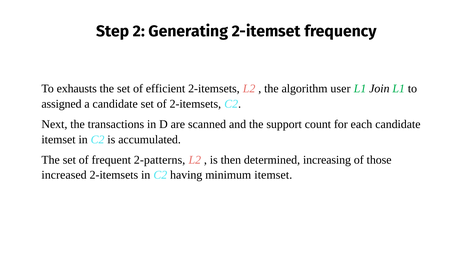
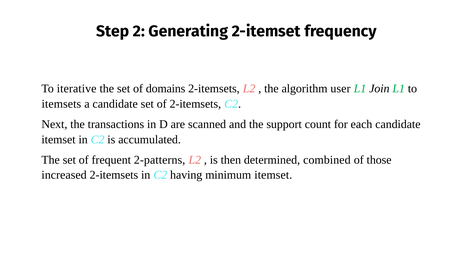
exhausts: exhausts -> iterative
efficient: efficient -> domains
assigned: assigned -> itemsets
increasing: increasing -> combined
